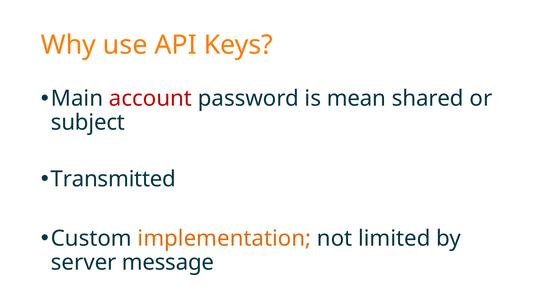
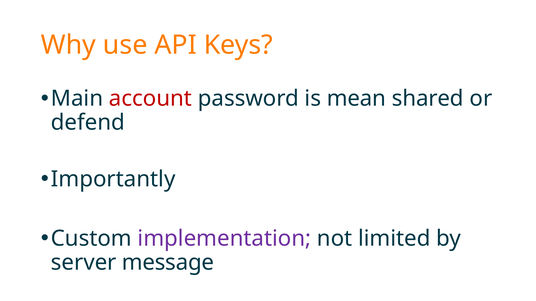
subject: subject -> defend
Transmitted: Transmitted -> Importantly
implementation colour: orange -> purple
